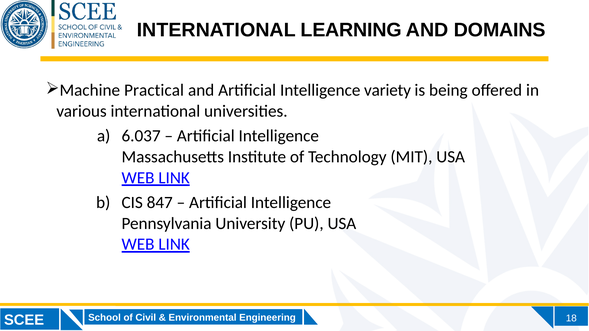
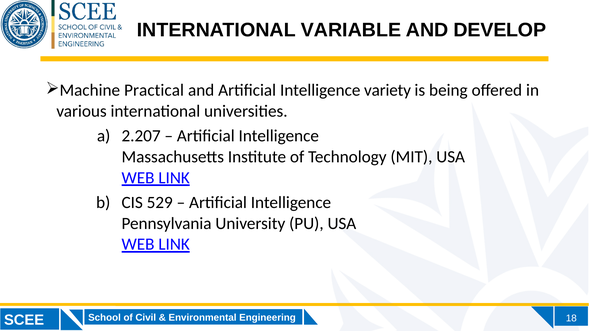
LEARNING: LEARNING -> VARIABLE
DOMAINS: DOMAINS -> DEVELOP
6.037: 6.037 -> 2.207
847: 847 -> 529
